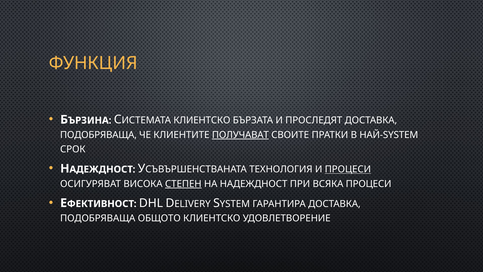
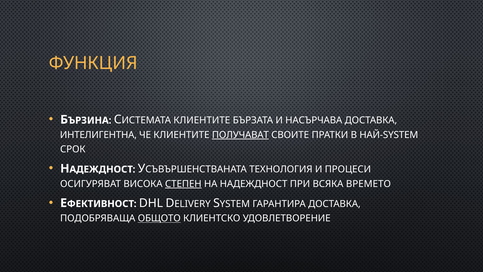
КЛИЕНТСКО at (202, 120): КЛИЕНТСКО -> КЛИЕНТИТЕ
ПРОСЛЕДЯТ: ПРОСЛЕДЯТ -> НАСЪРЧАВА
ПОДОБРЯВАЩА at (98, 135): ПОДОБРЯВАЩА -> ИНТЕЛИГЕНТНА
ПРОЦЕСИ at (348, 169) underline: present -> none
ВСЯКА ПРОЦЕСИ: ПРОЦЕСИ -> ВРЕМЕТО
ОБЩОТО underline: none -> present
